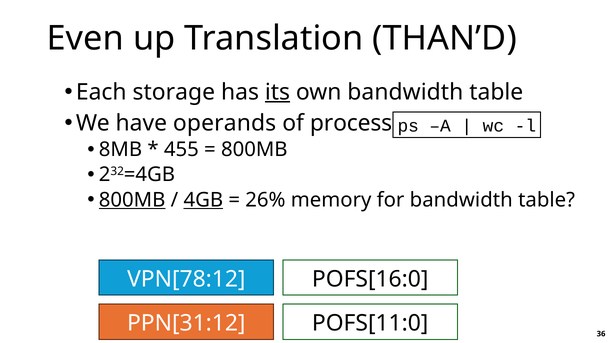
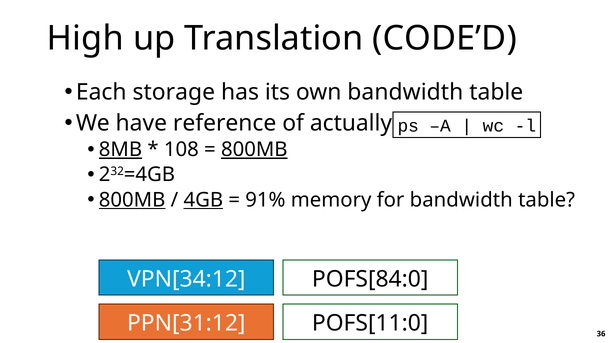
Even: Even -> High
THAN’D: THAN’D -> CODE’D
its underline: present -> none
operands: operands -> reference
process: process -> actually
8MB underline: none -> present
455: 455 -> 108
800MB at (254, 150) underline: none -> present
26%: 26% -> 91%
VPN[78:12: VPN[78:12 -> VPN[34:12
POFS[16:0: POFS[16:0 -> POFS[84:0
